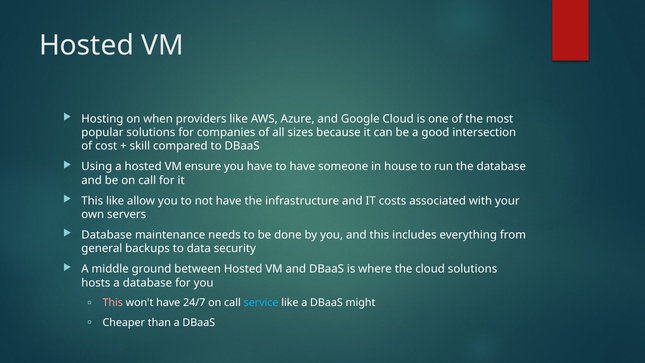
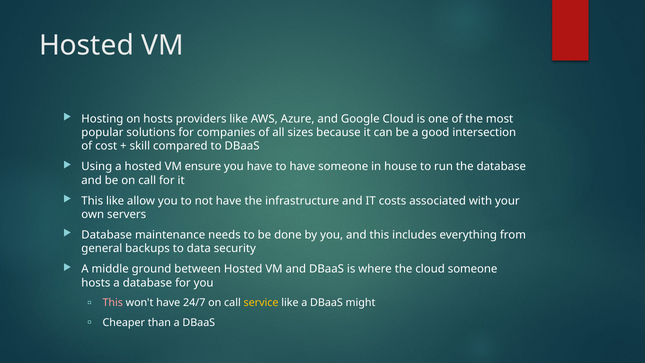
on when: when -> hosts
cloud solutions: solutions -> someone
service colour: light blue -> yellow
